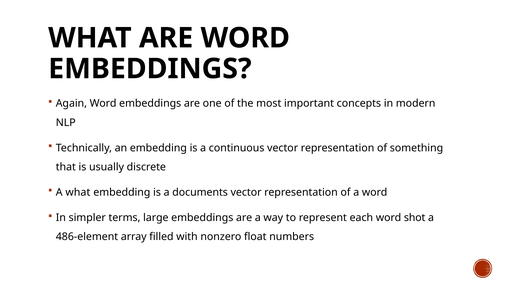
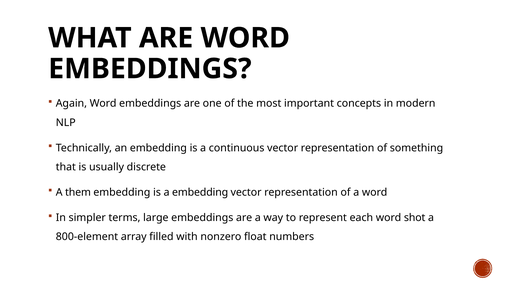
A what: what -> them
a documents: documents -> embedding
486-element: 486-element -> 800-element
